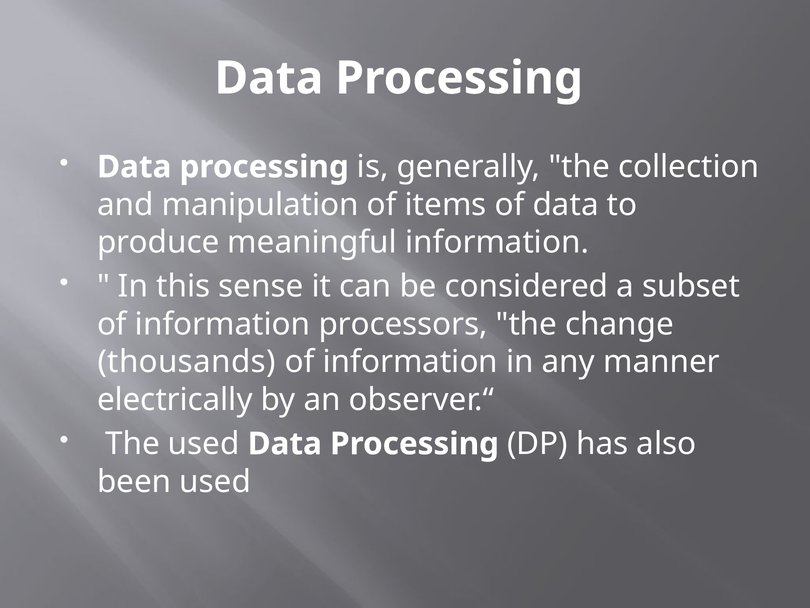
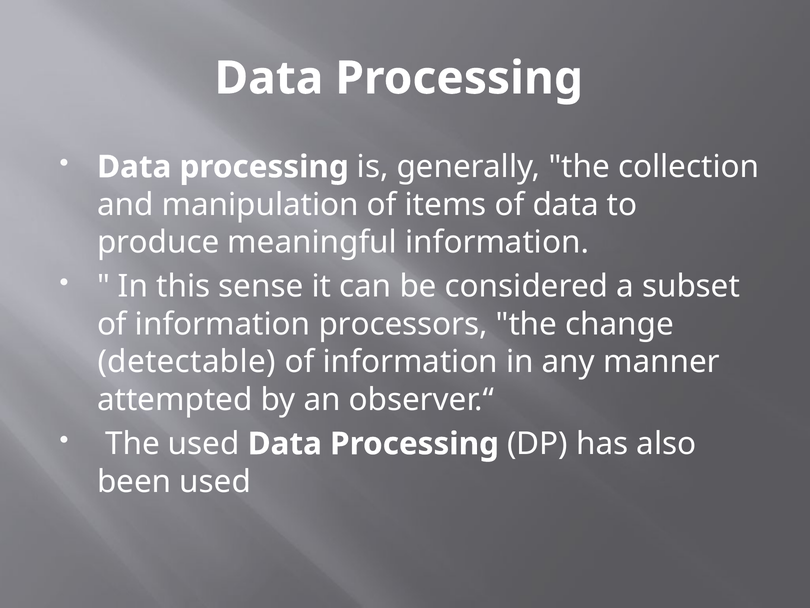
thousands: thousands -> detectable
electrically: electrically -> attempted
